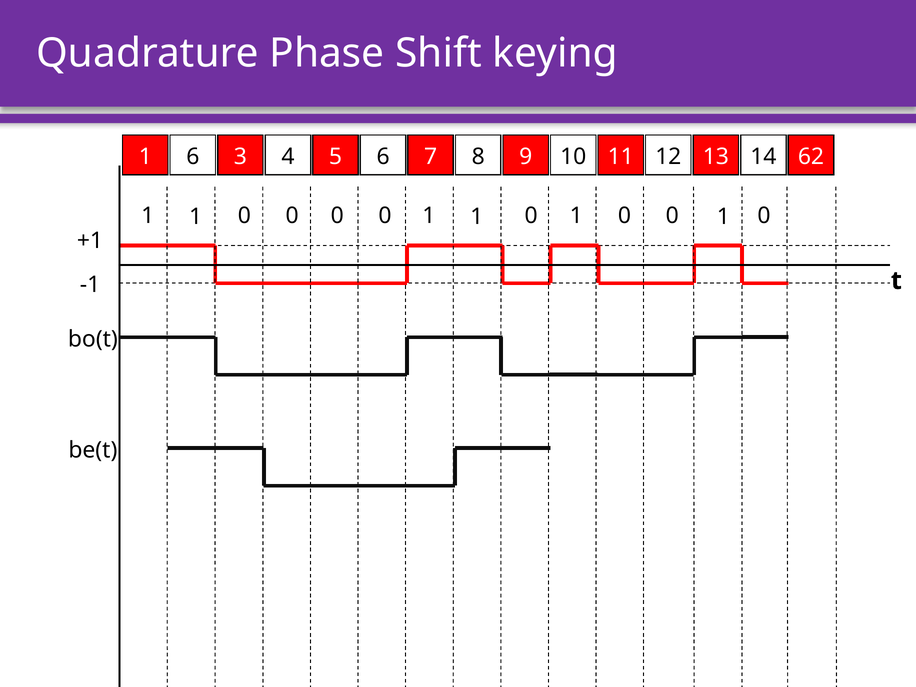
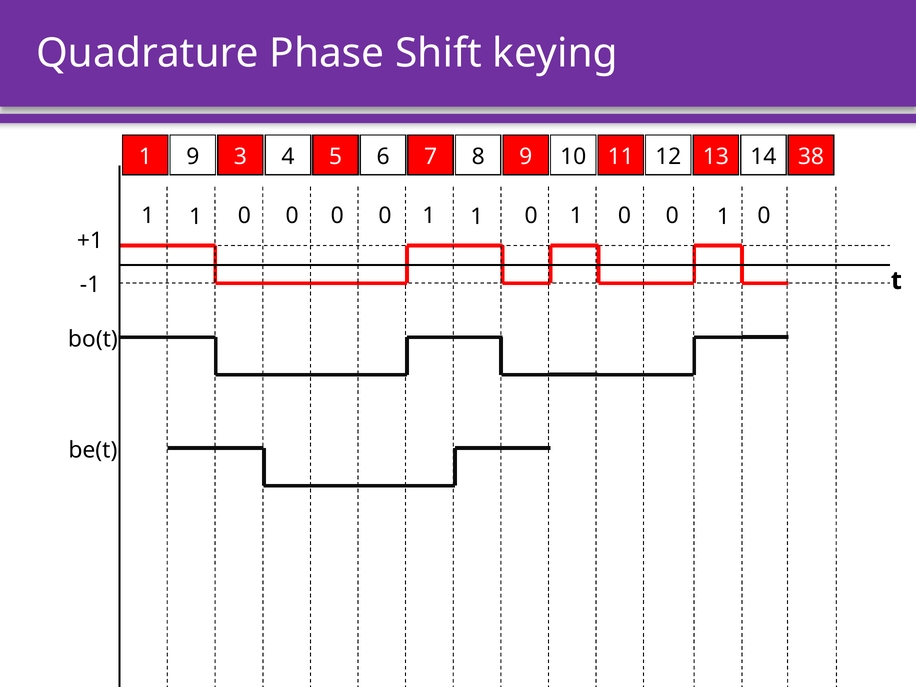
1 6: 6 -> 9
62: 62 -> 38
